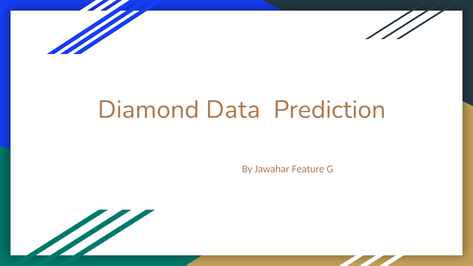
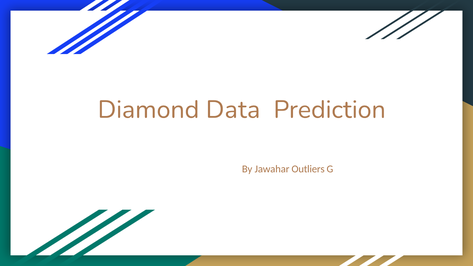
Feature: Feature -> Outliers
